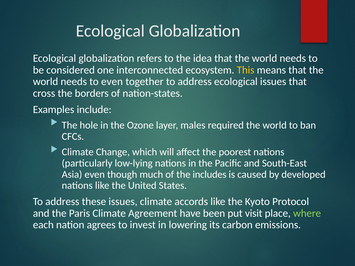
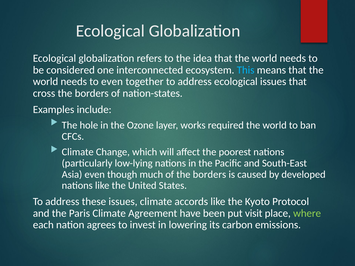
This colour: yellow -> light blue
males: males -> works
of the includes: includes -> borders
